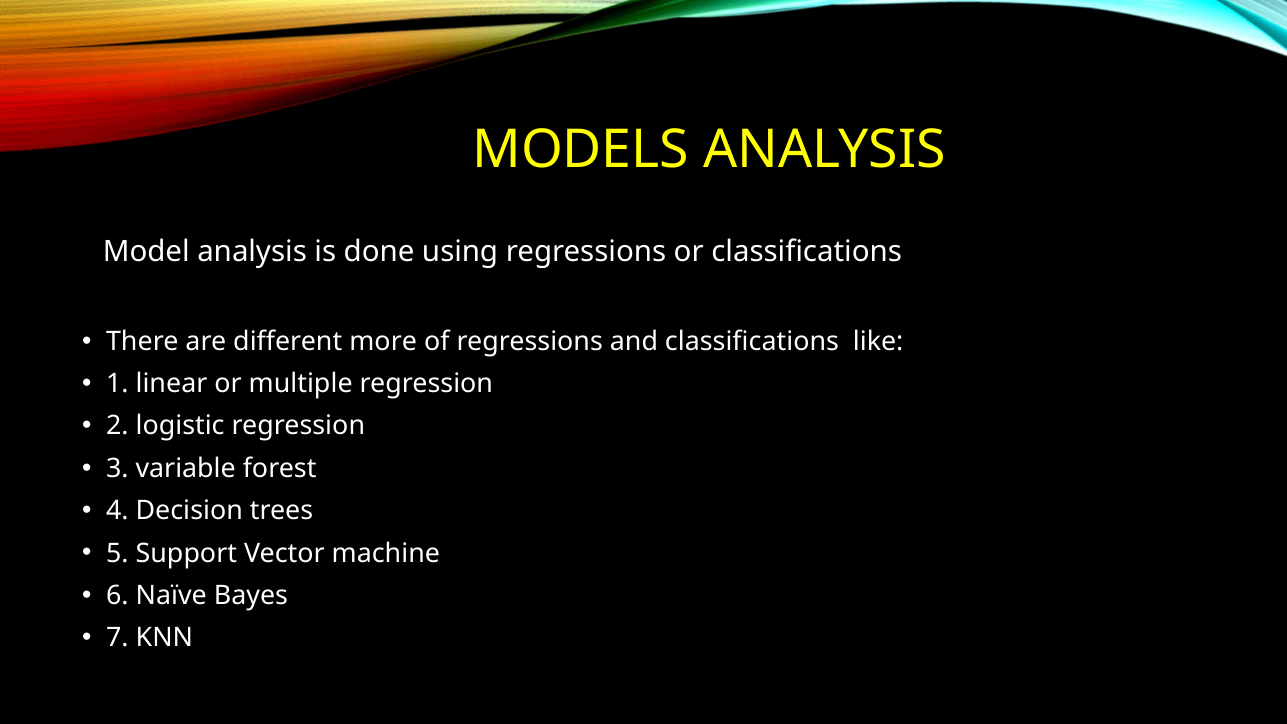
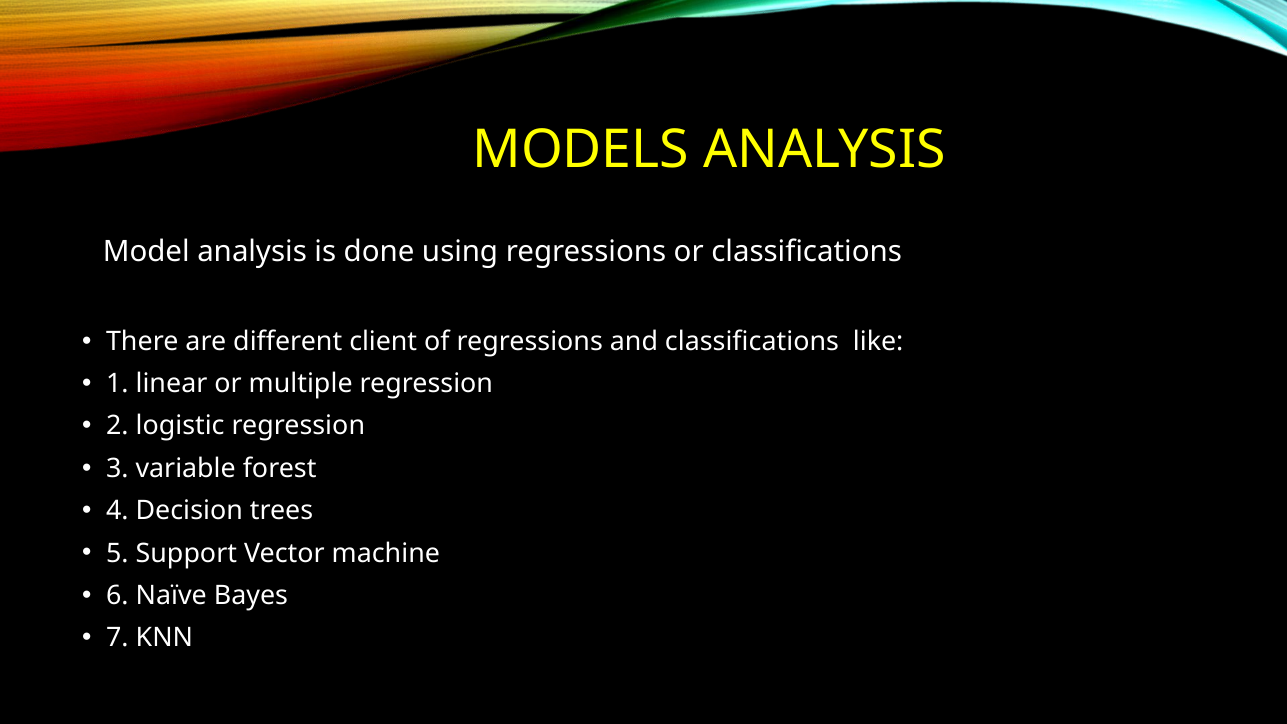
more: more -> client
